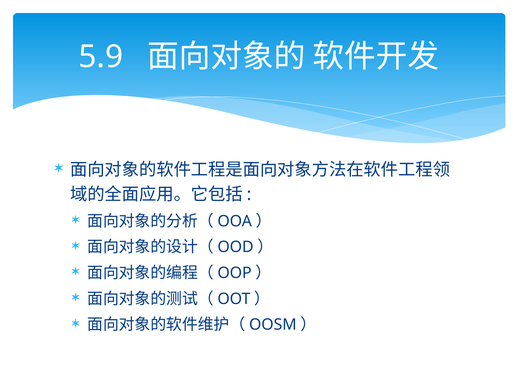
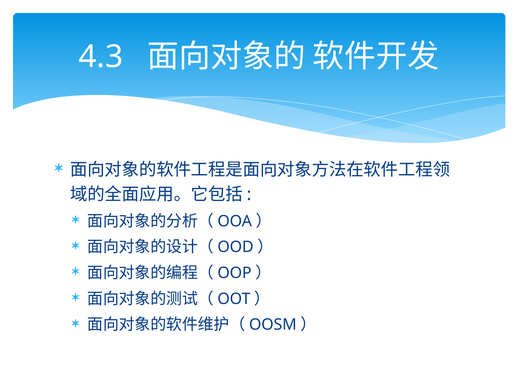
5.9: 5.9 -> 4.3
